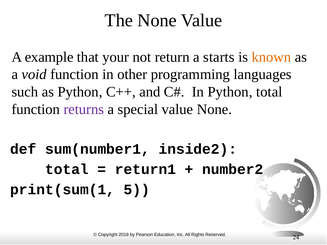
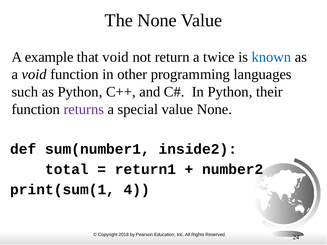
that your: your -> void
starts: starts -> twice
known colour: orange -> blue
Python total: total -> their
5: 5 -> 4
